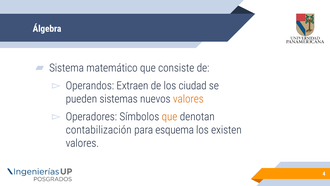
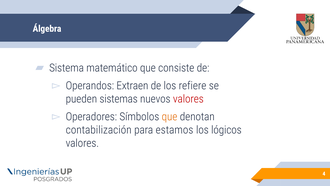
ciudad: ciudad -> refiere
valores at (188, 99) colour: orange -> red
esquema: esquema -> estamos
existen: existen -> lógicos
